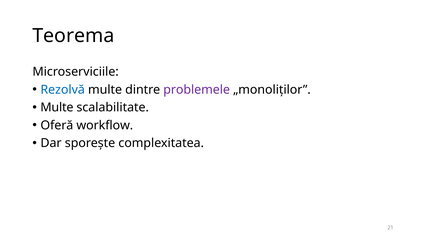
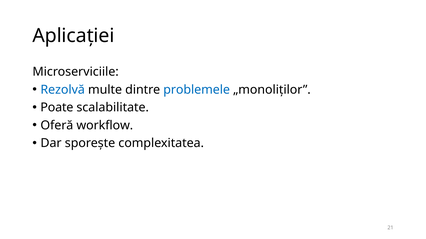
Teorema: Teorema -> Aplicației
problemele colour: purple -> blue
Multe at (57, 108): Multe -> Poate
